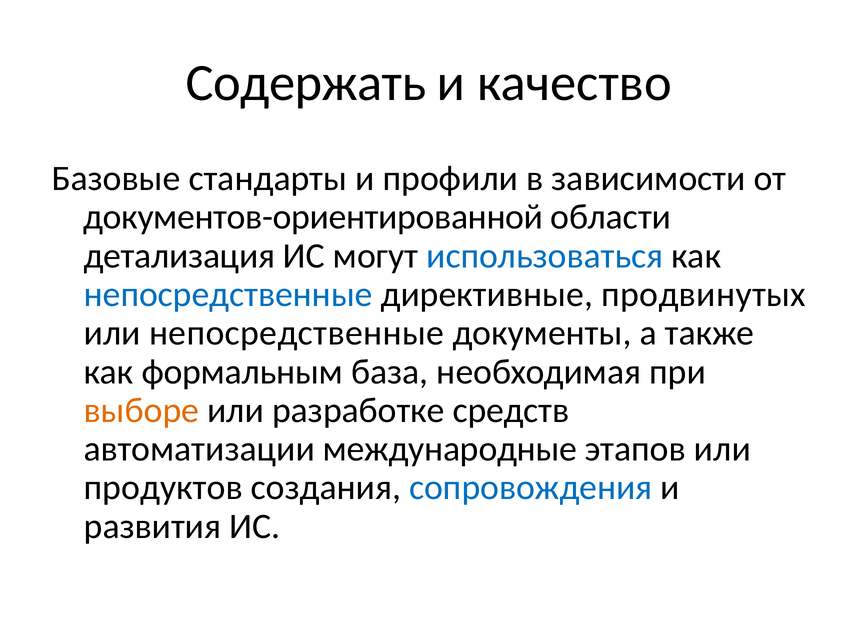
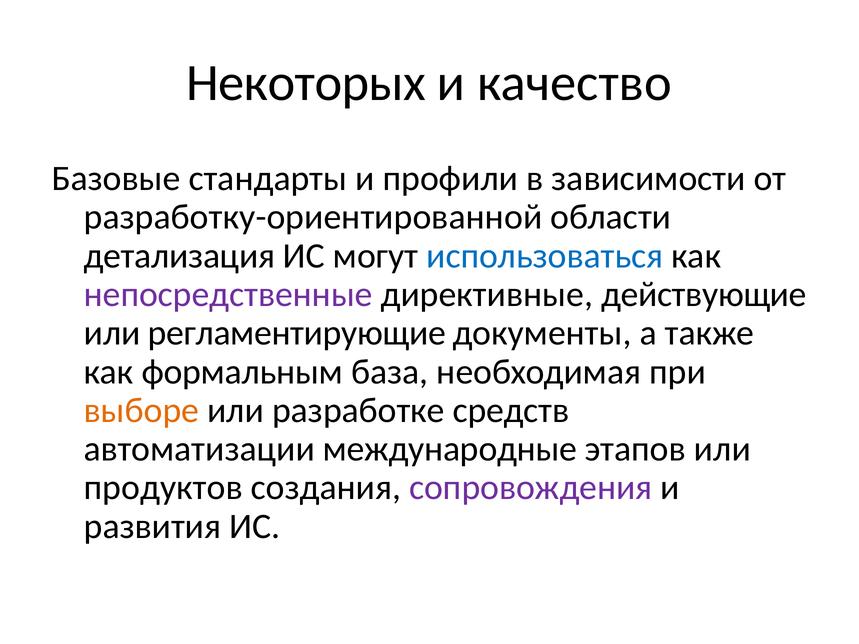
Содержать: Содержать -> Некоторых
документов-ориентированной: документов-ориентированной -> разработку-ориентированной
непосредственные at (228, 295) colour: blue -> purple
продвинутых: продвинутых -> действующие
или непосредственные: непосредственные -> регламентирующие
сопровождения colour: blue -> purple
